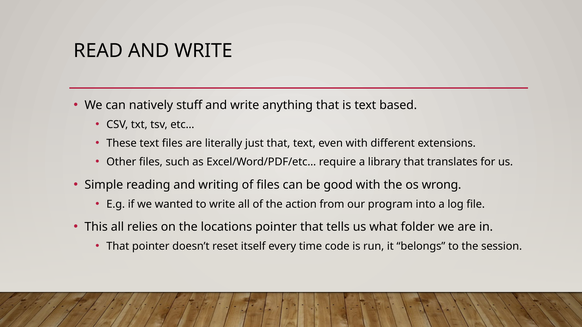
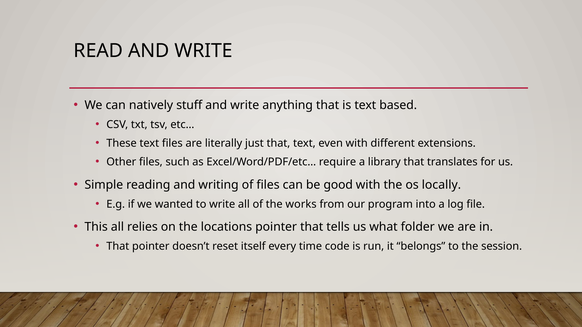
wrong: wrong -> locally
action: action -> works
